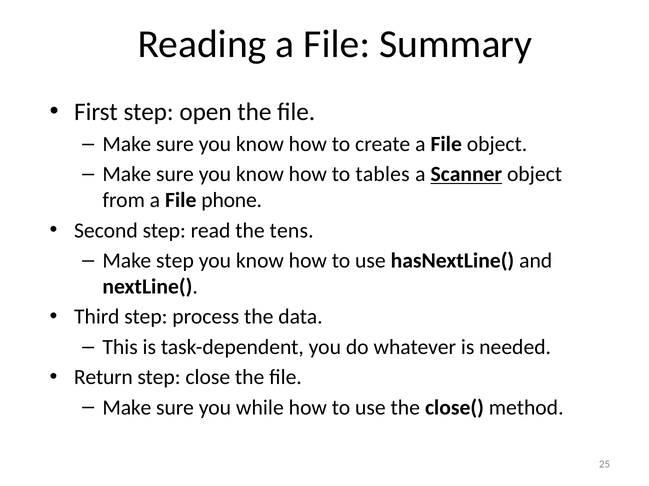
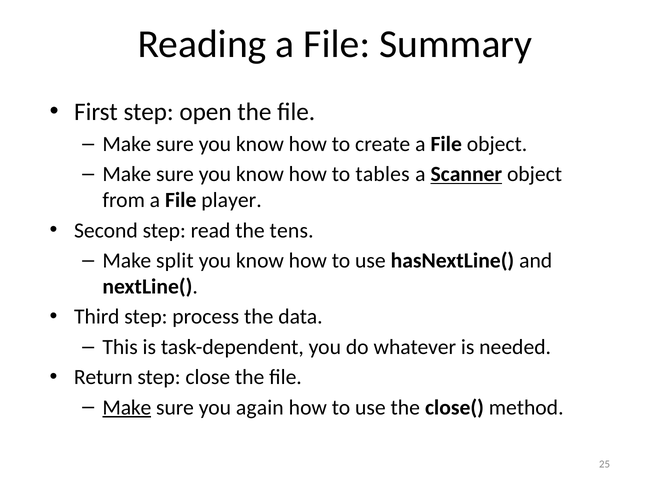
phone: phone -> player
Make step: step -> split
Make at (127, 408) underline: none -> present
while: while -> again
